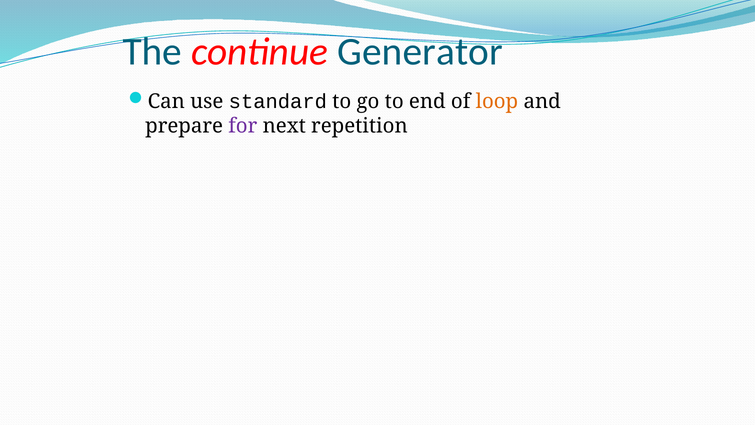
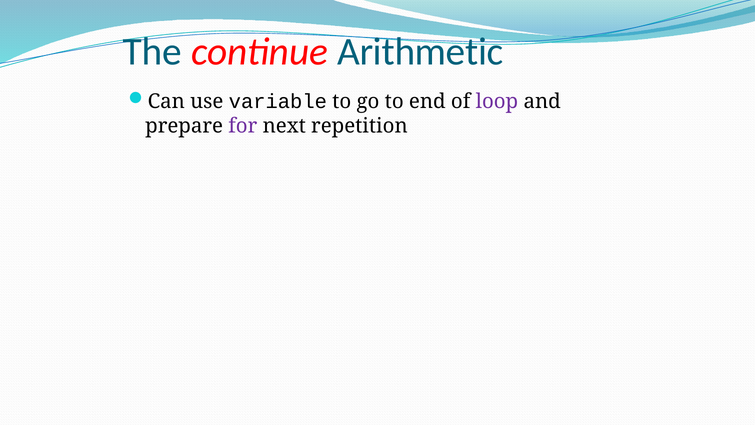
Generator: Generator -> Arithmetic
standard: standard -> variable
loop colour: orange -> purple
